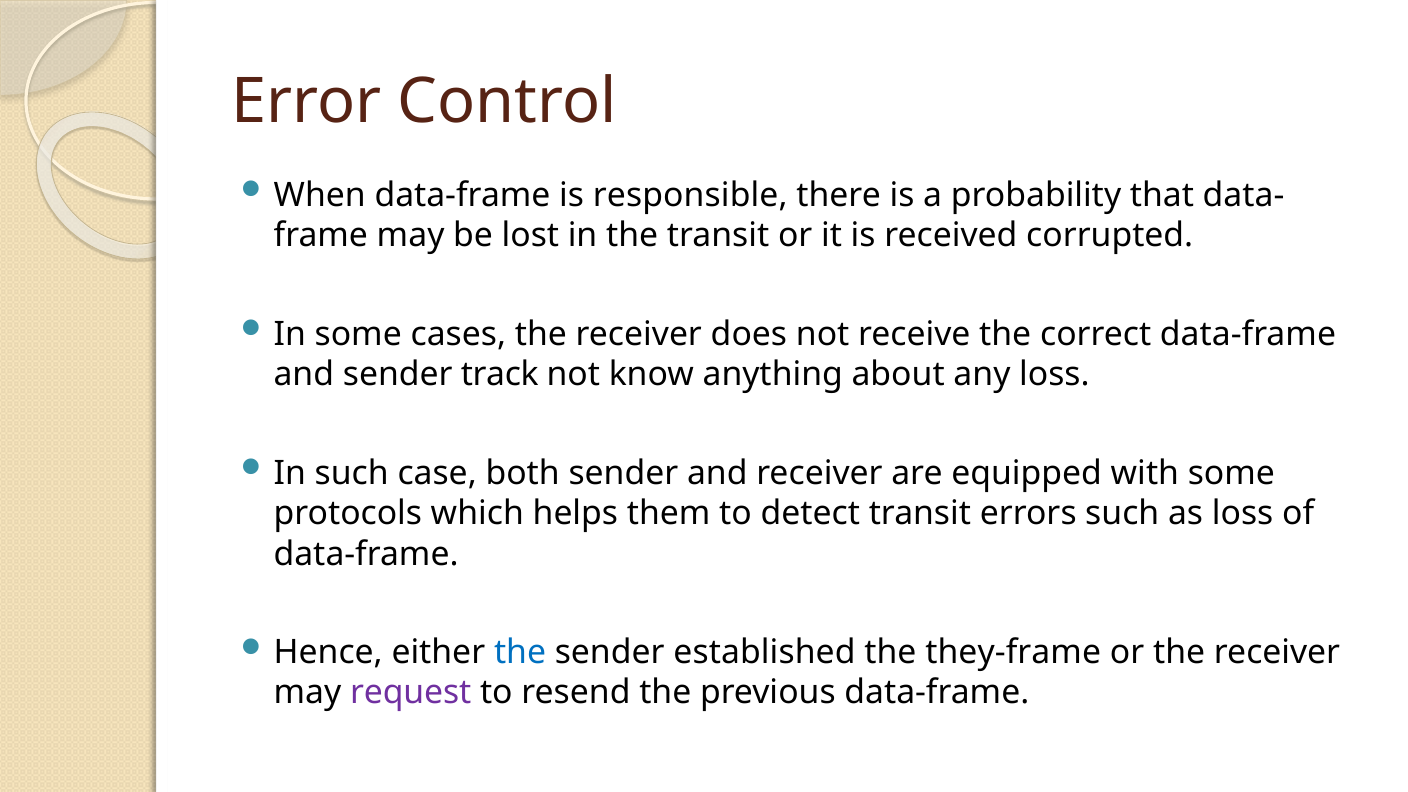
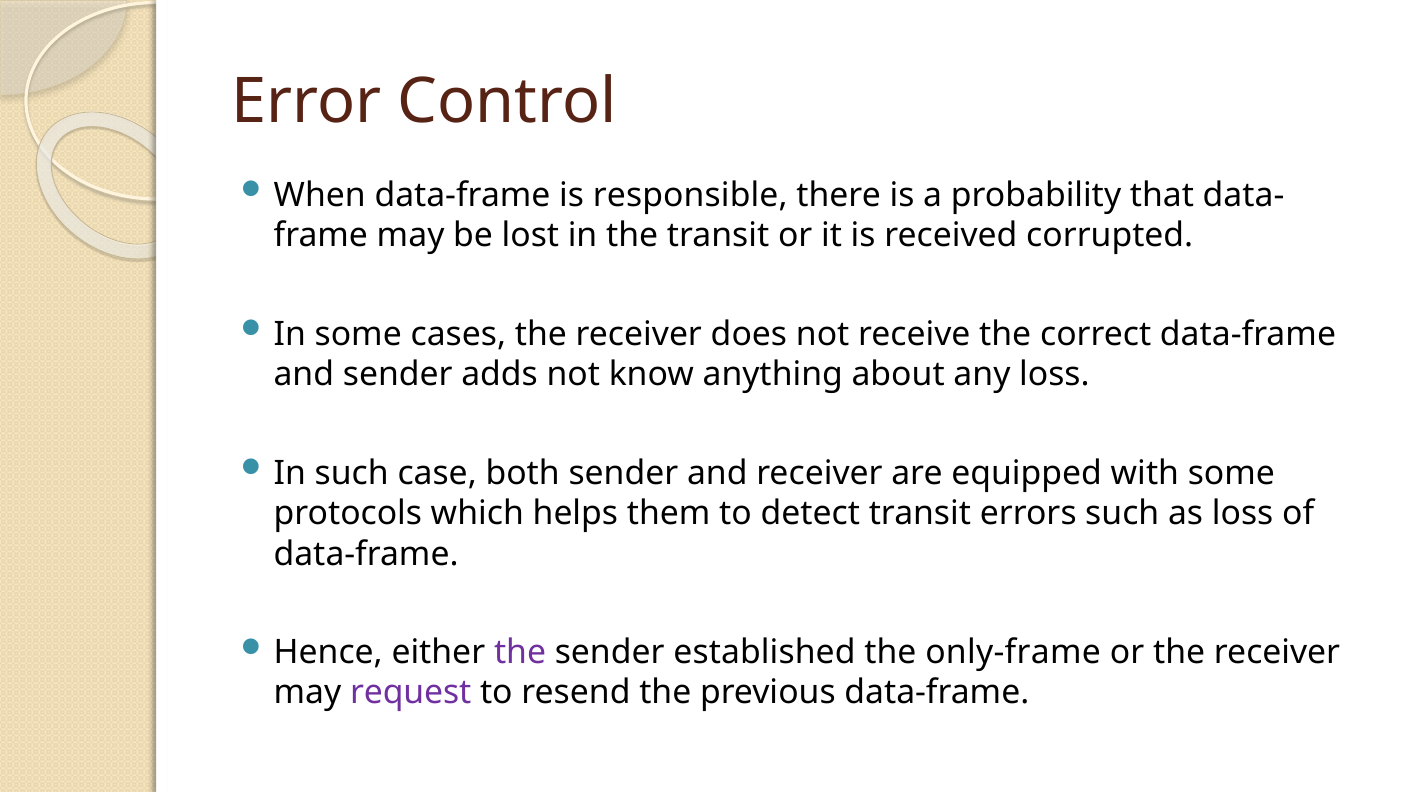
track: track -> adds
the at (520, 652) colour: blue -> purple
they-frame: they-frame -> only-frame
